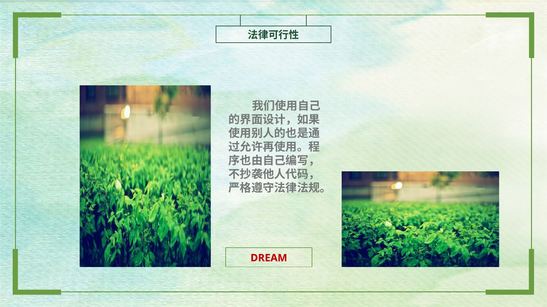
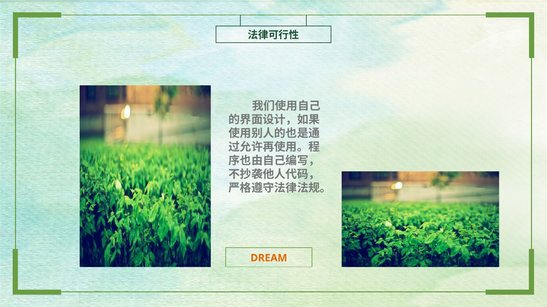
DREAM colour: red -> orange
